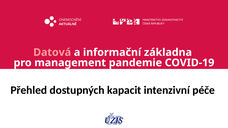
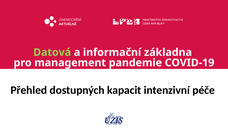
Datová colour: pink -> light green
